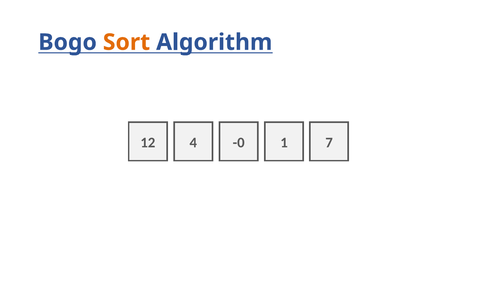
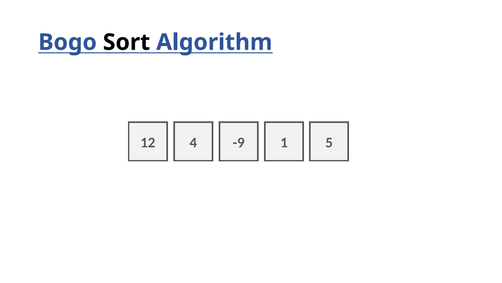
Sort colour: orange -> black
-0: -0 -> -9
7: 7 -> 5
